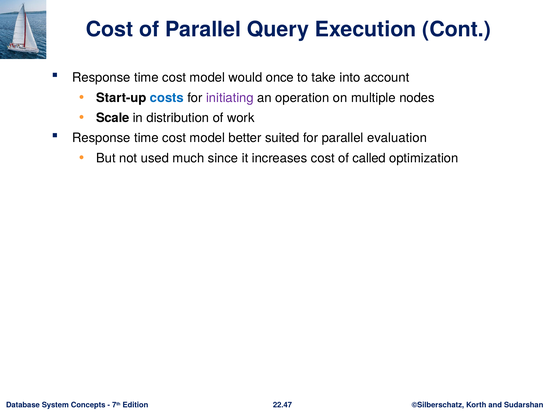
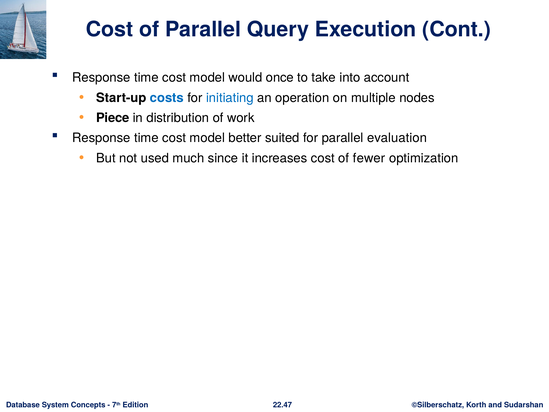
initiating colour: purple -> blue
Scale: Scale -> Piece
called: called -> fewer
